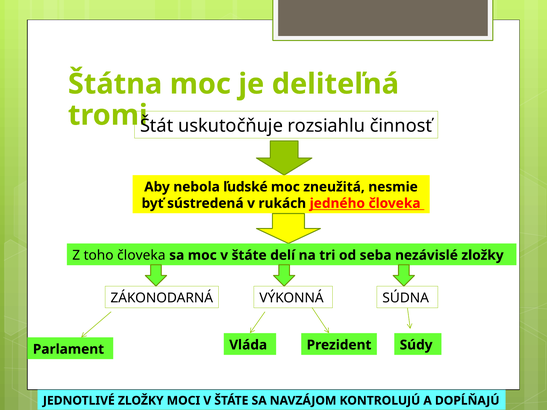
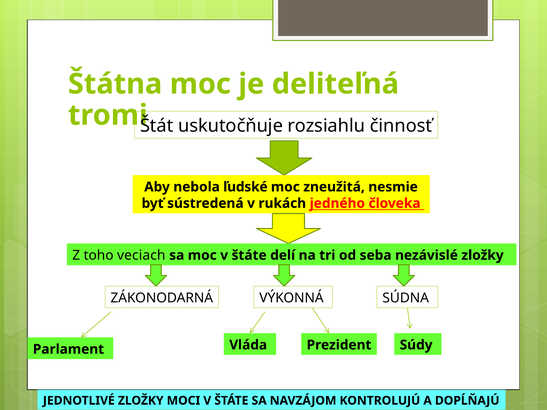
toho človeka: človeka -> veciach
